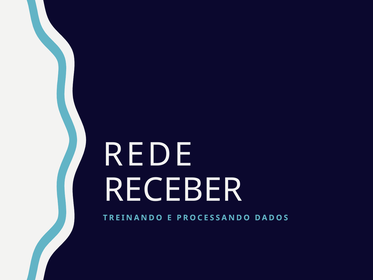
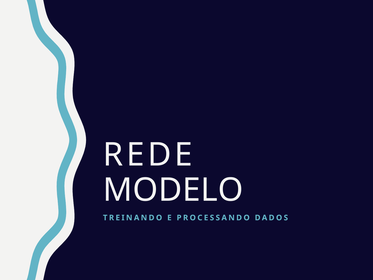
RECEBER: RECEBER -> MODELO
